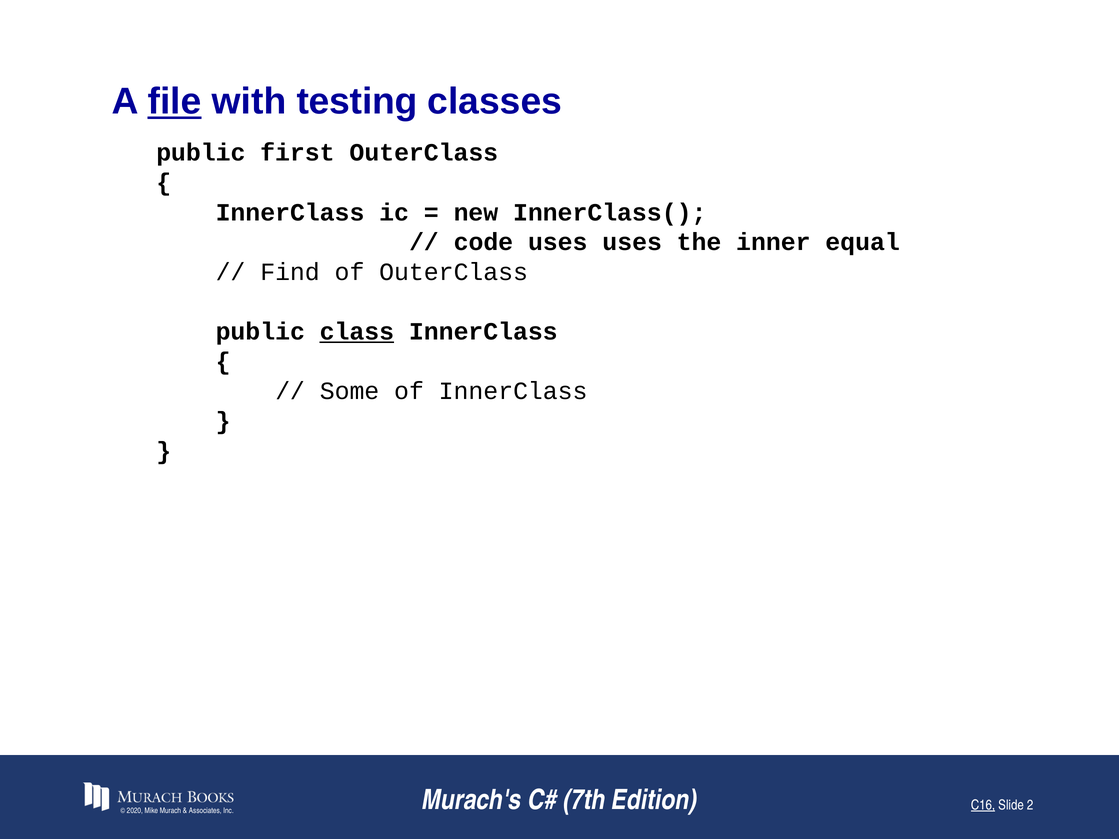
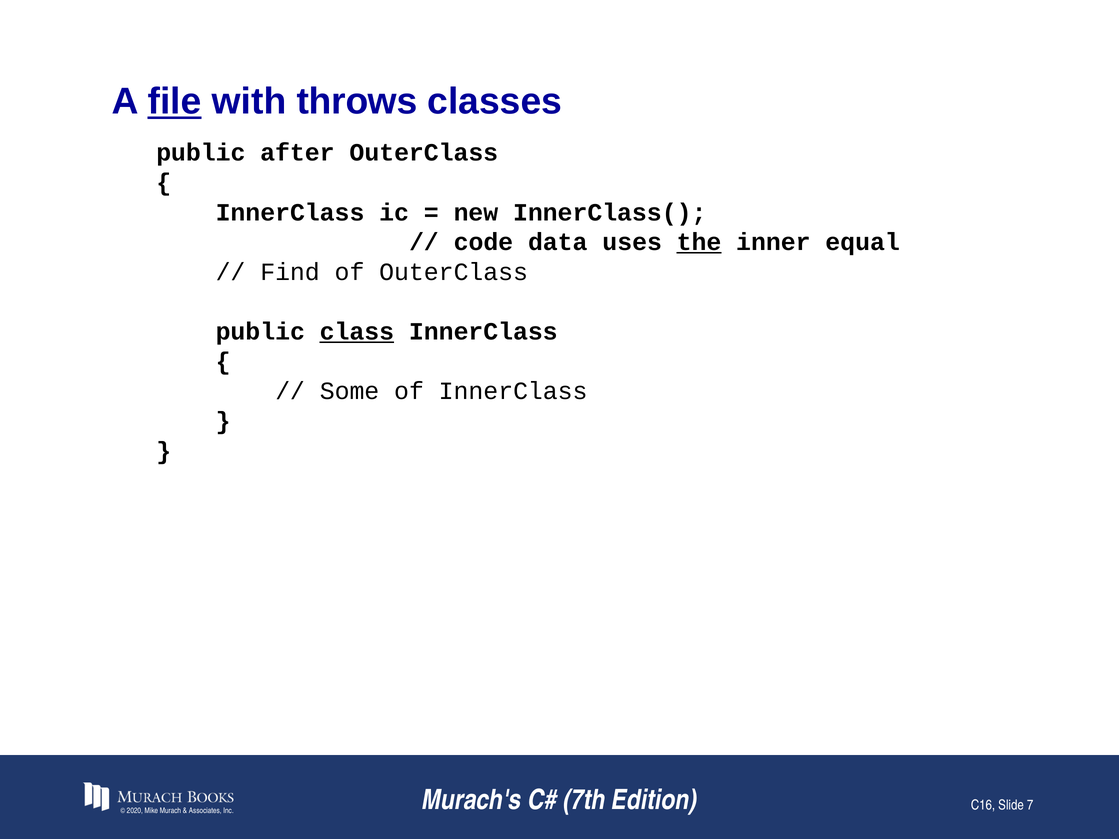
testing: testing -> throws
first: first -> after
code uses: uses -> data
the underline: none -> present
C16 underline: present -> none
2: 2 -> 7
